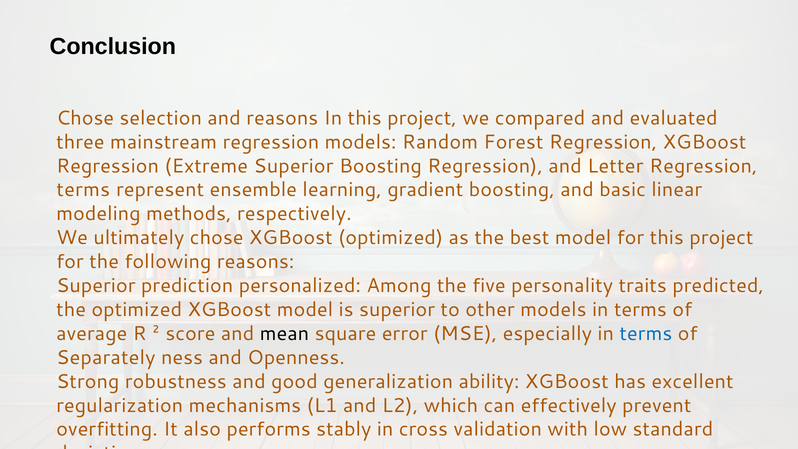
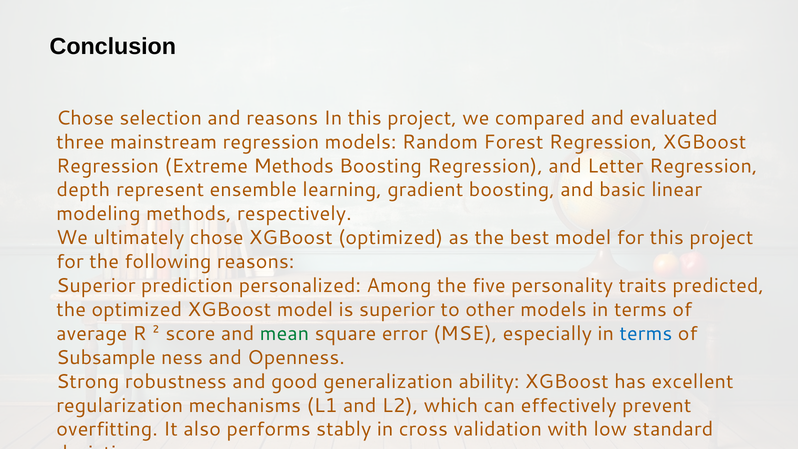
Extreme Superior: Superior -> Methods
terms at (83, 190): terms -> depth
mean colour: black -> green
Separately: Separately -> Subsample
